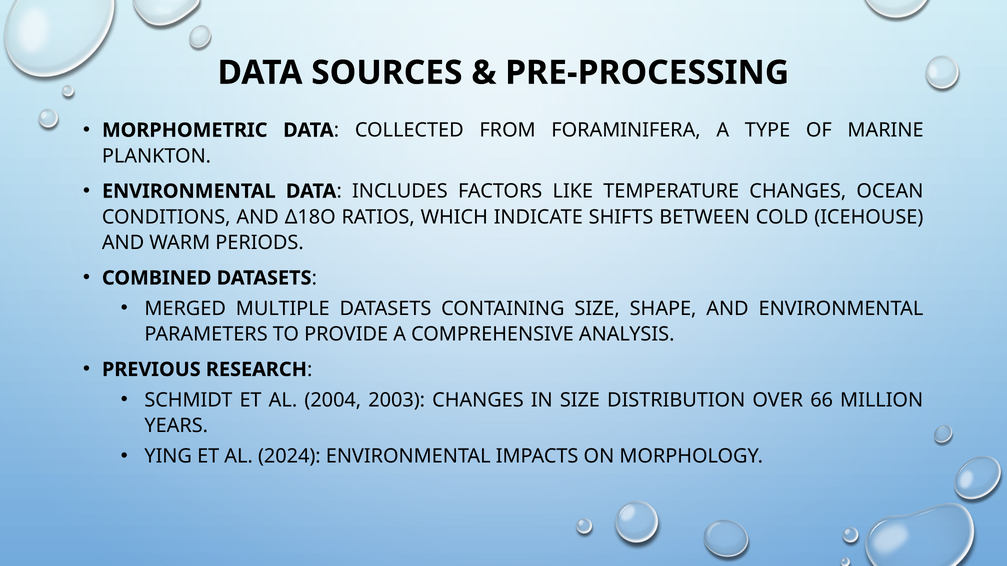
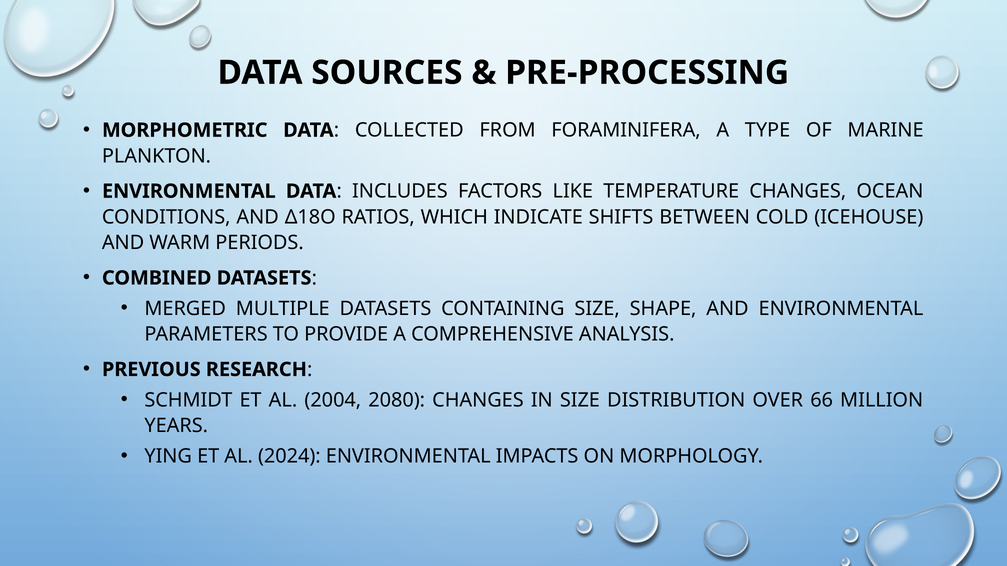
2003: 2003 -> 2080
